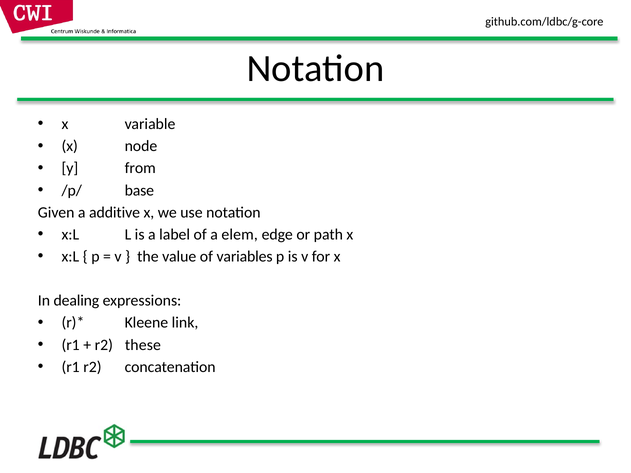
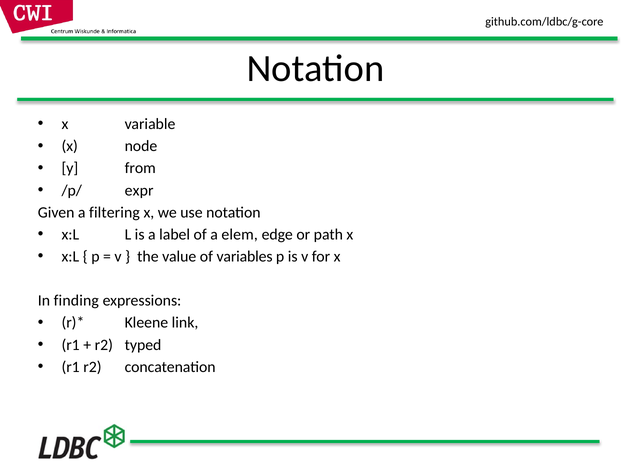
base: base -> expr
additive: additive -> filtering
dealing: dealing -> finding
these: these -> typed
